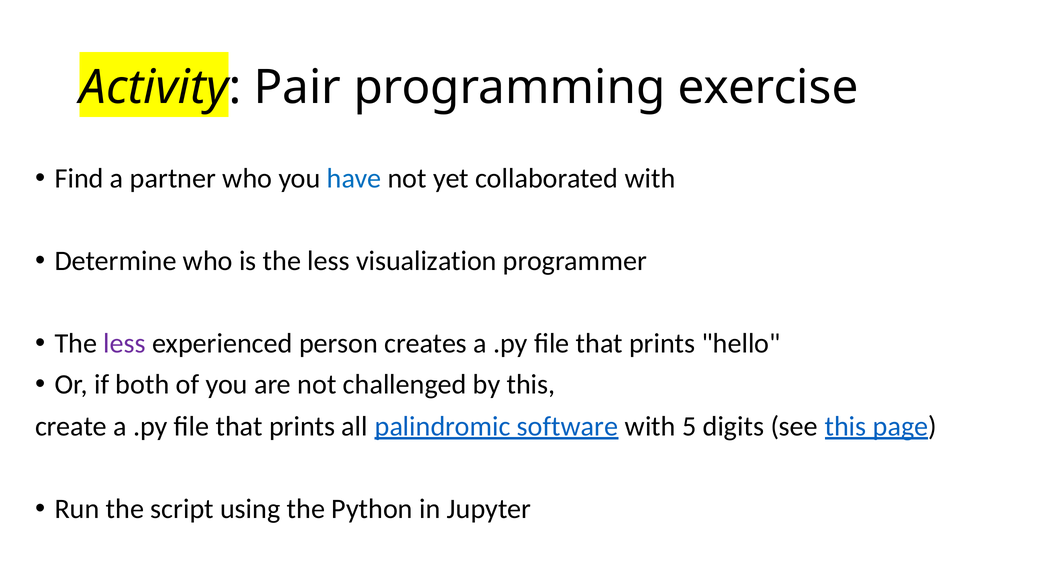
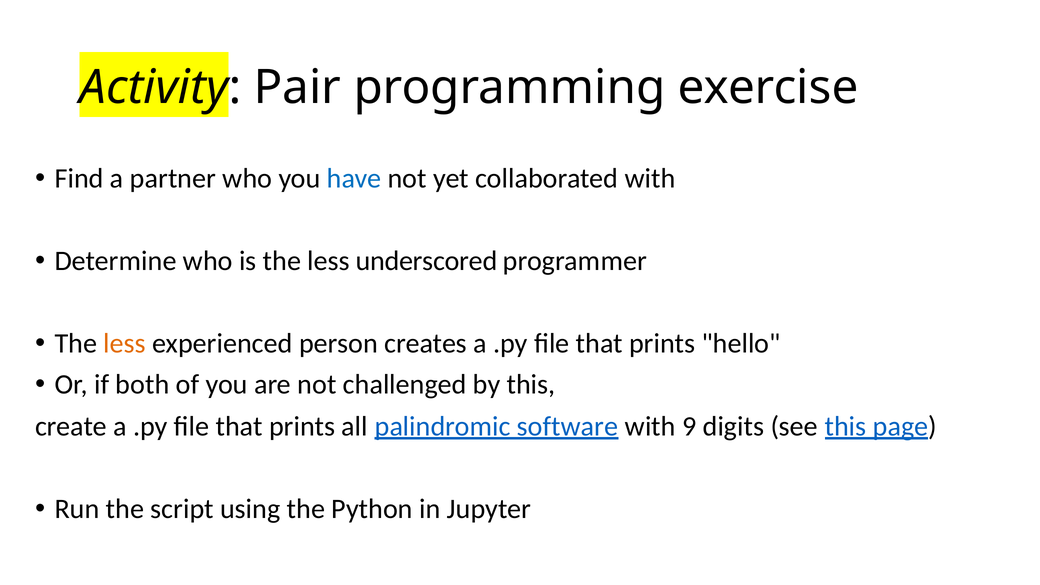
visualization: visualization -> underscored
less at (125, 343) colour: purple -> orange
5: 5 -> 9
